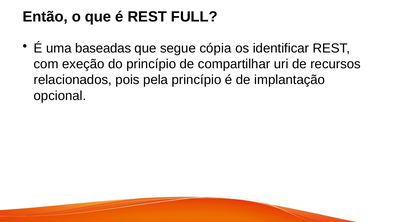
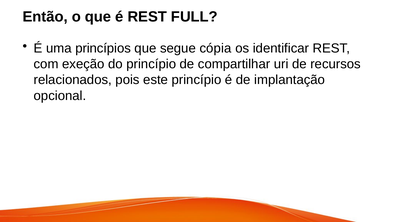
baseadas: baseadas -> princípios
pela: pela -> este
